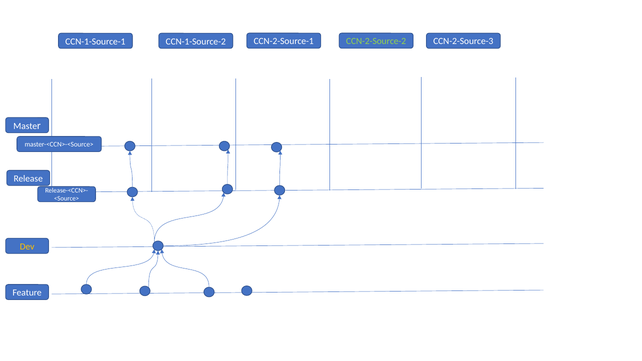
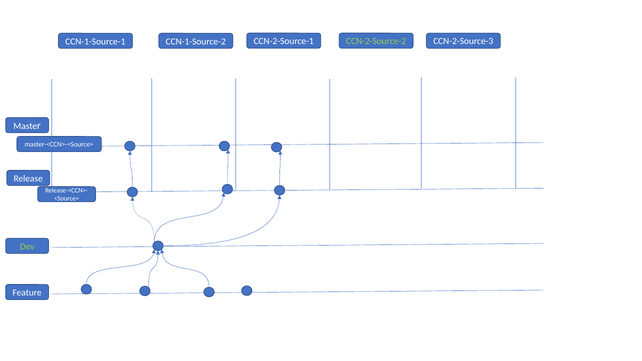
Dev colour: yellow -> light green
